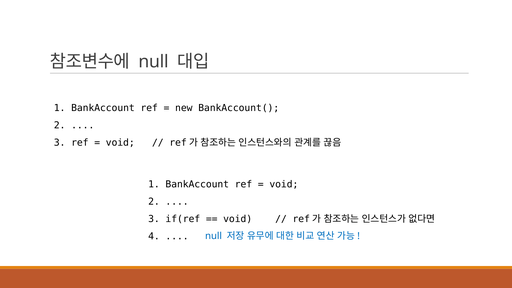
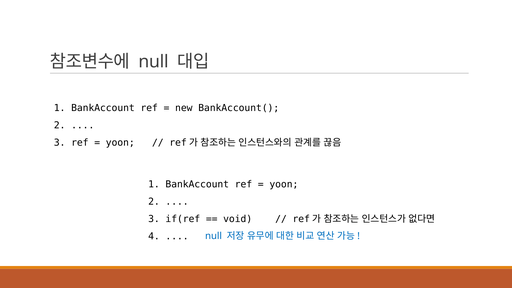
void at (120, 143): void -> yoon
void at (284, 184): void -> yoon
